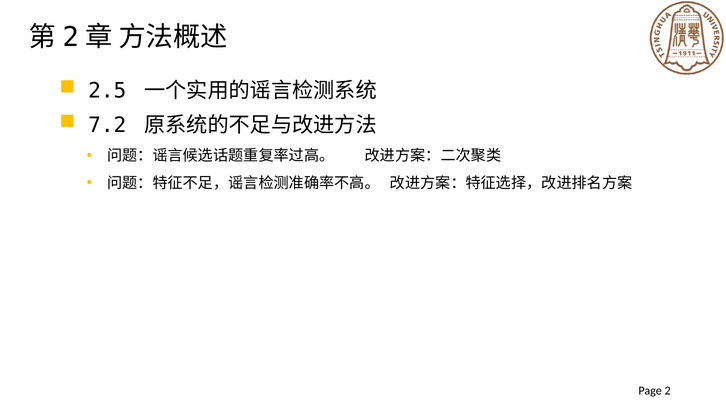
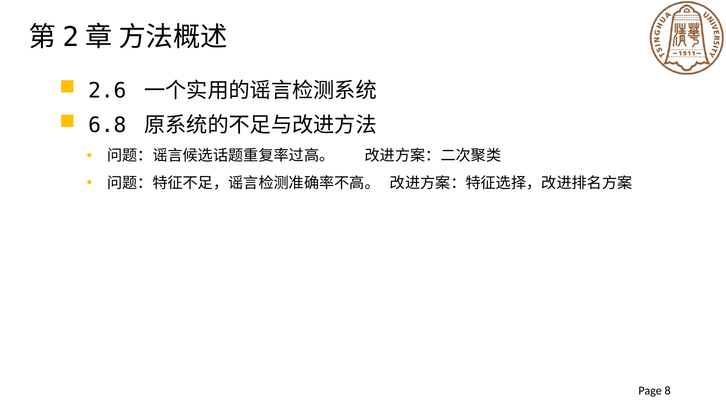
2.5: 2.5 -> 2.6
7.2: 7.2 -> 6.8
2: 2 -> 8
